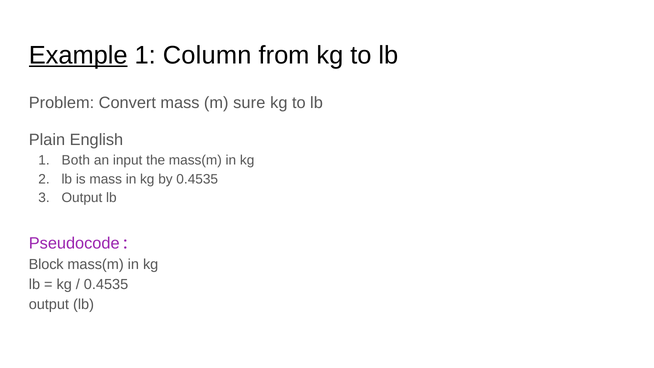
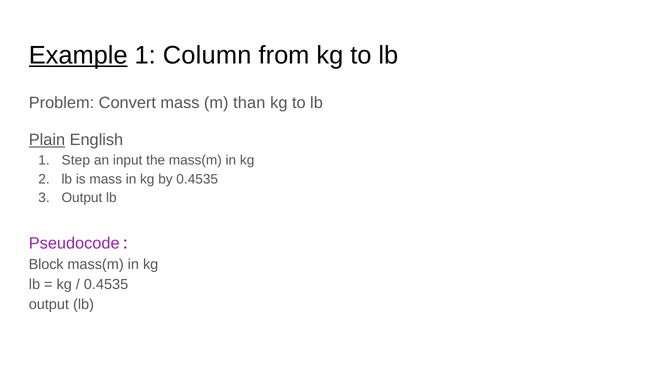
sure: sure -> than
Plain underline: none -> present
Both: Both -> Step
